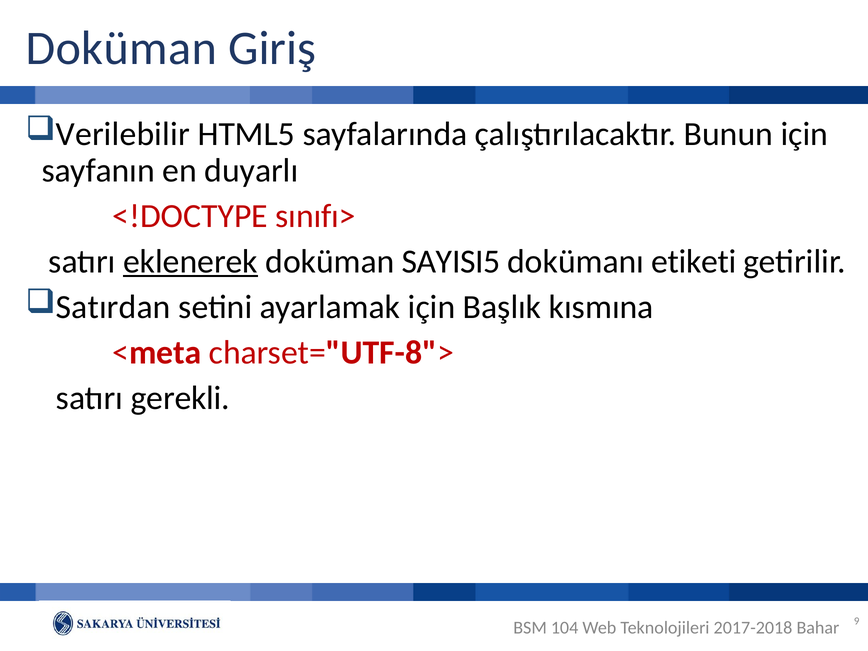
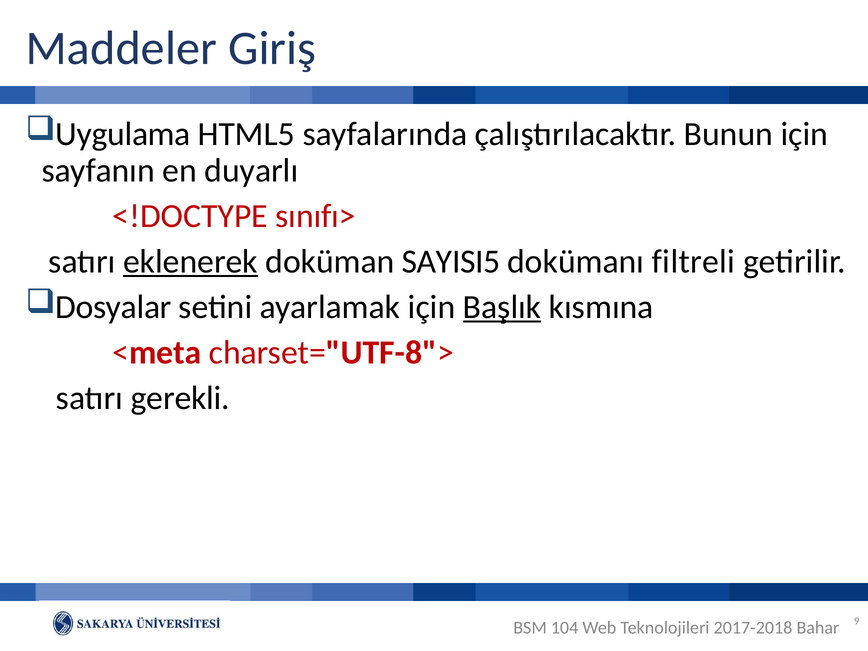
Doküman at (121, 48): Doküman -> Maddeler
Verilebilir: Verilebilir -> Uygulama
etiketi: etiketi -> filtreli
Satırdan: Satırdan -> Dosyalar
Başlık underline: none -> present
